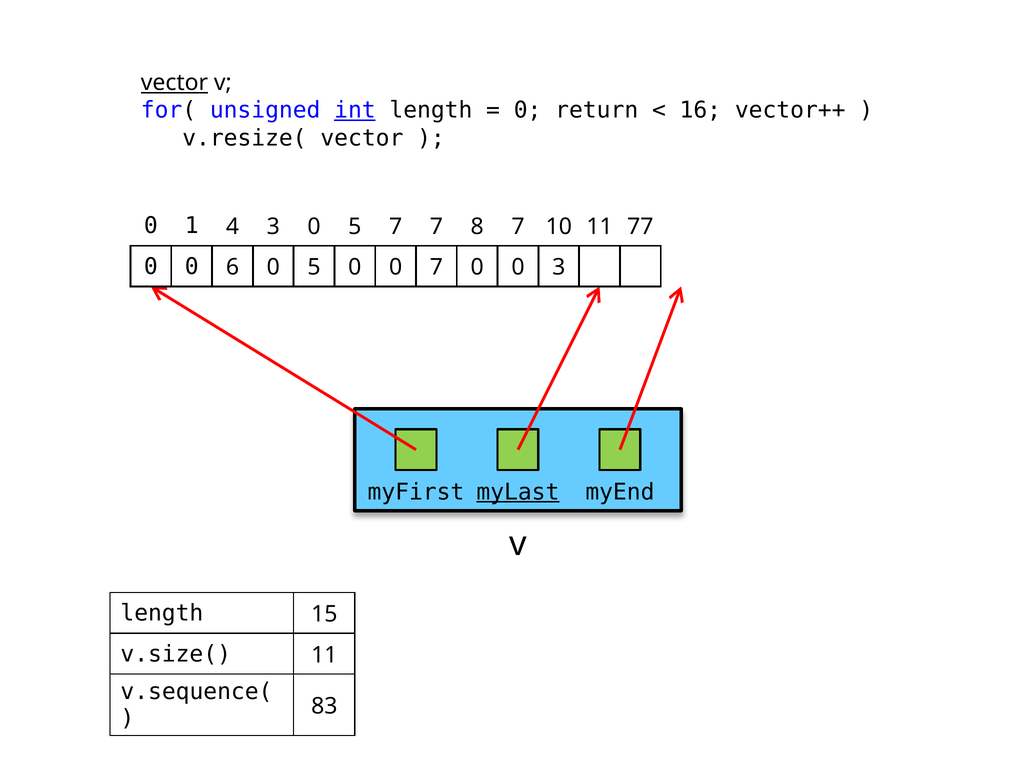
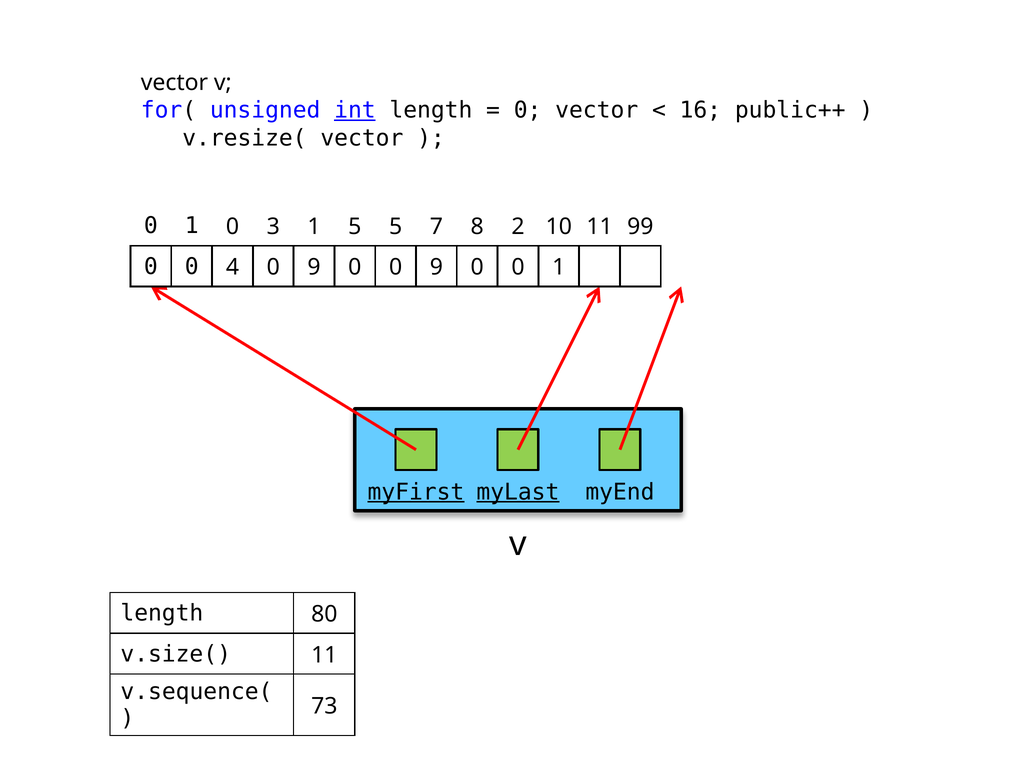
vector at (174, 83) underline: present -> none
0 return: return -> vector
vector++: vector++ -> public++
1 4: 4 -> 0
3 0: 0 -> 1
5 7: 7 -> 5
8 7: 7 -> 2
77: 77 -> 99
6: 6 -> 4
5 at (314, 267): 5 -> 9
0 0 7: 7 -> 9
0 0 3: 3 -> 1
myFirst underline: none -> present
15: 15 -> 80
83: 83 -> 73
